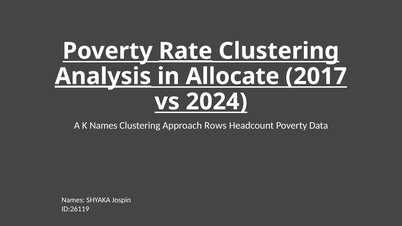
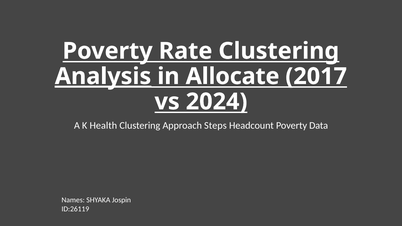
Rate underline: present -> none
K Names: Names -> Health
Rows: Rows -> Steps
